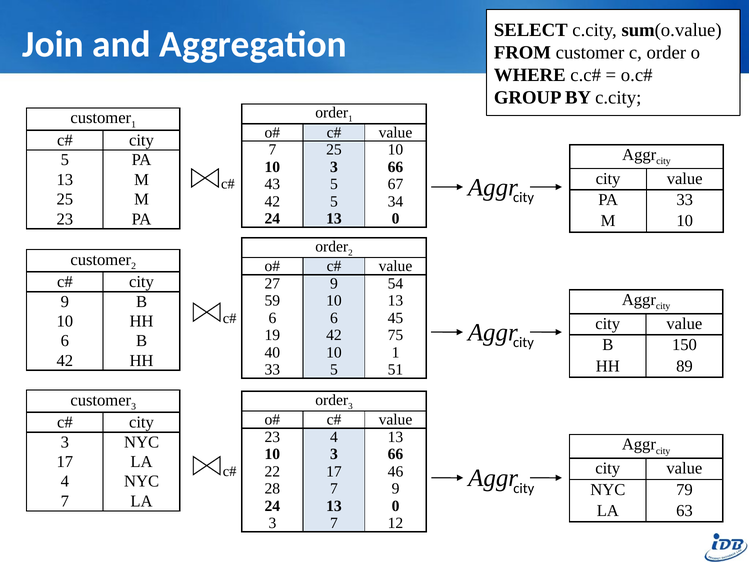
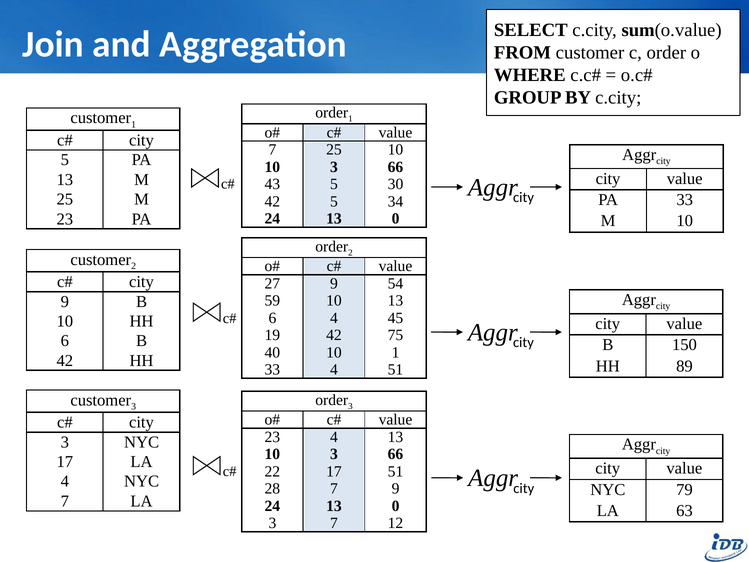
67: 67 -> 30
6 6: 6 -> 4
33 5: 5 -> 4
17 46: 46 -> 51
